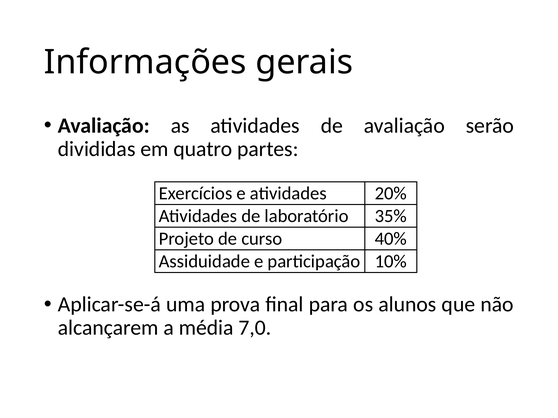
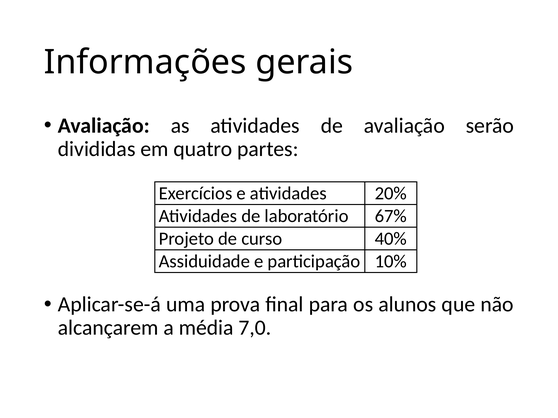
35%: 35% -> 67%
